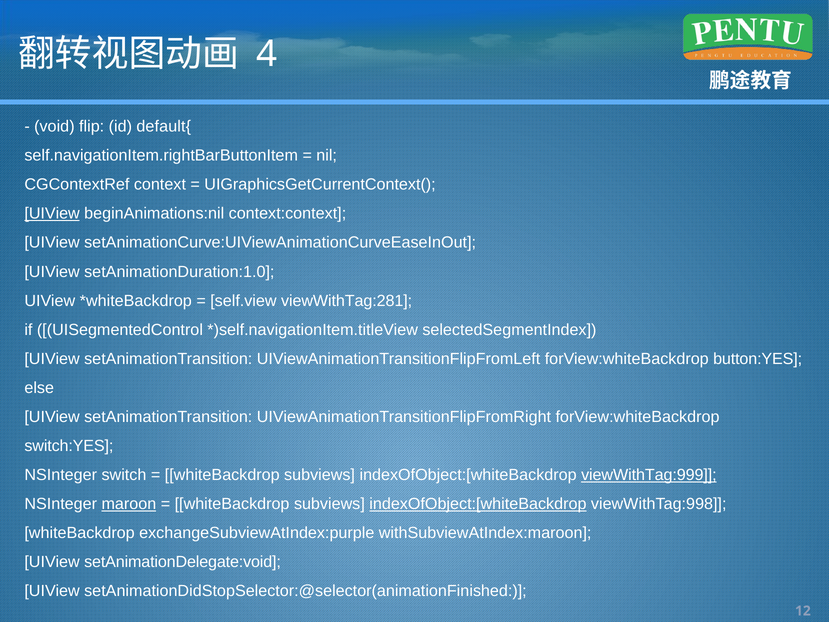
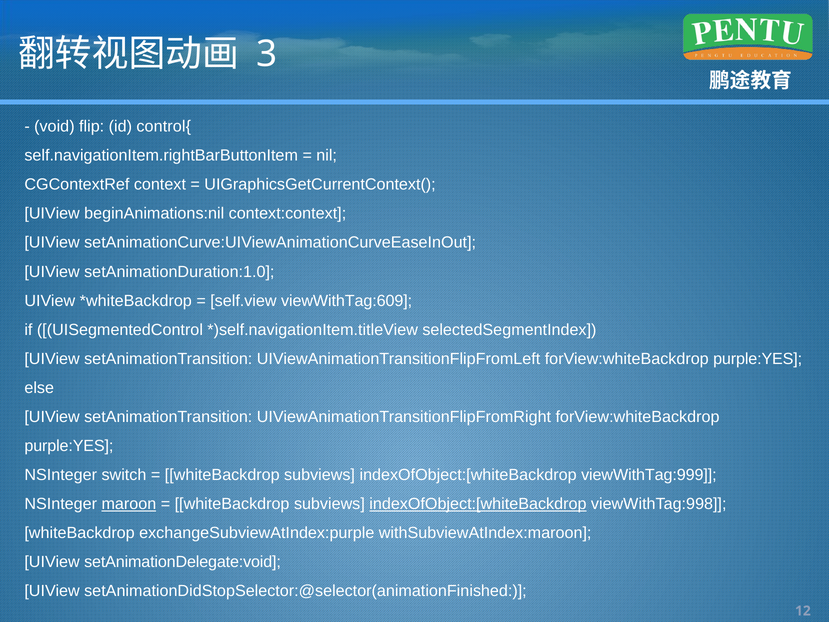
4: 4 -> 3
default{: default{ -> control{
UIView at (52, 214) underline: present -> none
viewWithTag:281: viewWithTag:281 -> viewWithTag:609
UIViewAnimationTransitionFlipFromLeft forView:whiteBackdrop button:YES: button:YES -> purple:YES
switch:YES at (69, 446): switch:YES -> purple:YES
viewWithTag:999 underline: present -> none
